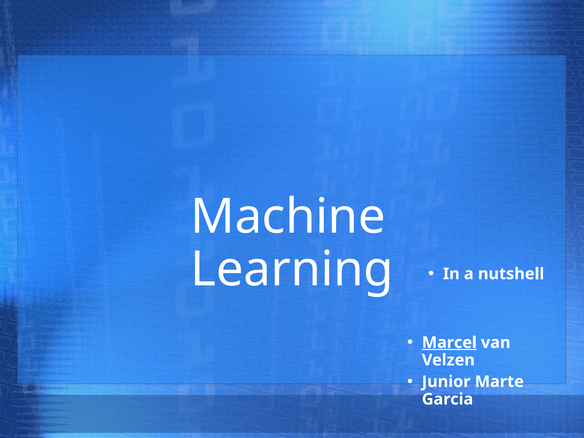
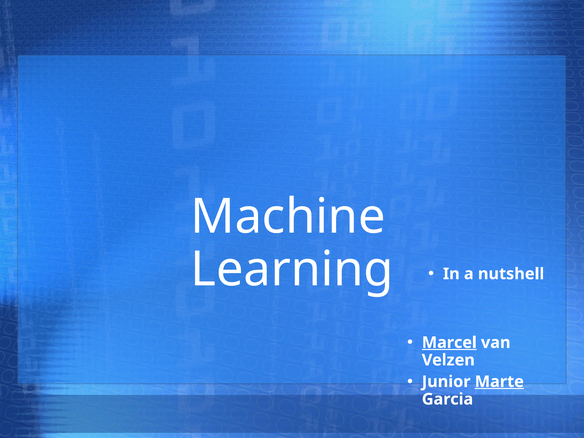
Marte underline: none -> present
